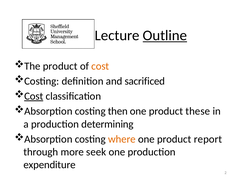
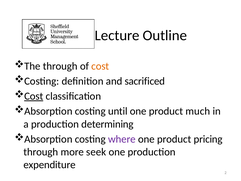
Outline underline: present -> none
The product: product -> through
then: then -> until
these: these -> much
where colour: orange -> purple
report: report -> pricing
